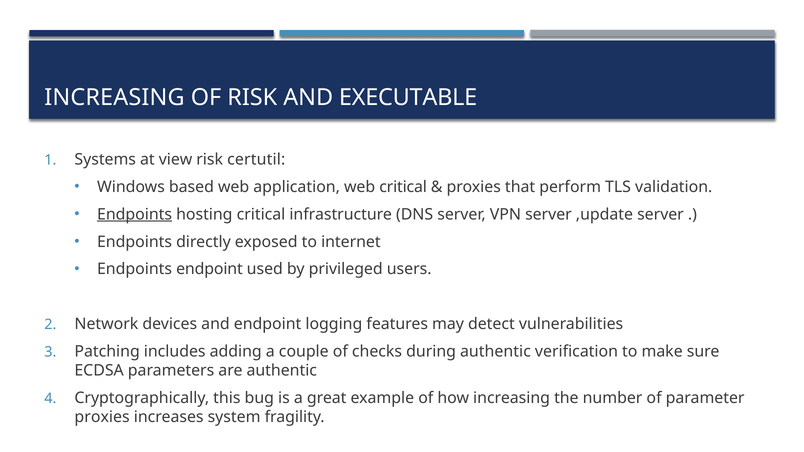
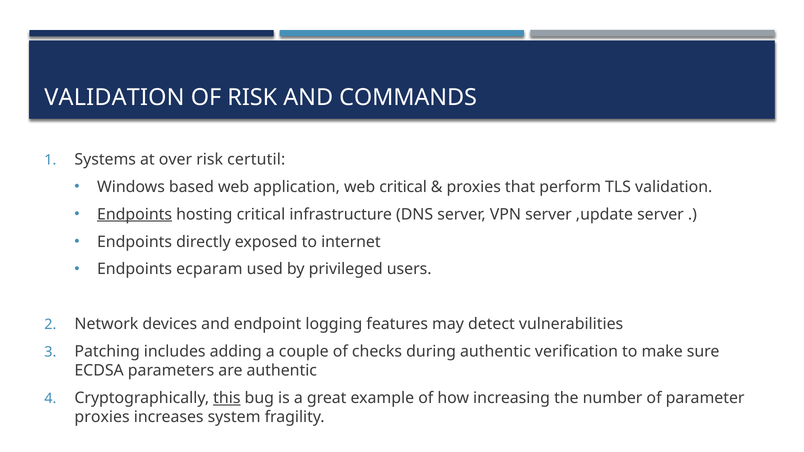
INCREASING at (114, 98): INCREASING -> VALIDATION
EXECUTABLE: EXECUTABLE -> COMMANDS
view: view -> over
Endpoints endpoint: endpoint -> ecparam
this underline: none -> present
